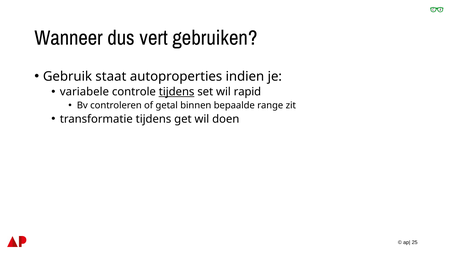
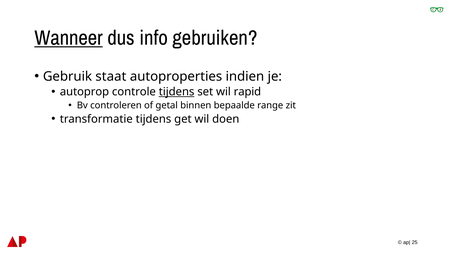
Wanneer underline: none -> present
vert: vert -> info
variabele: variabele -> autoprop
